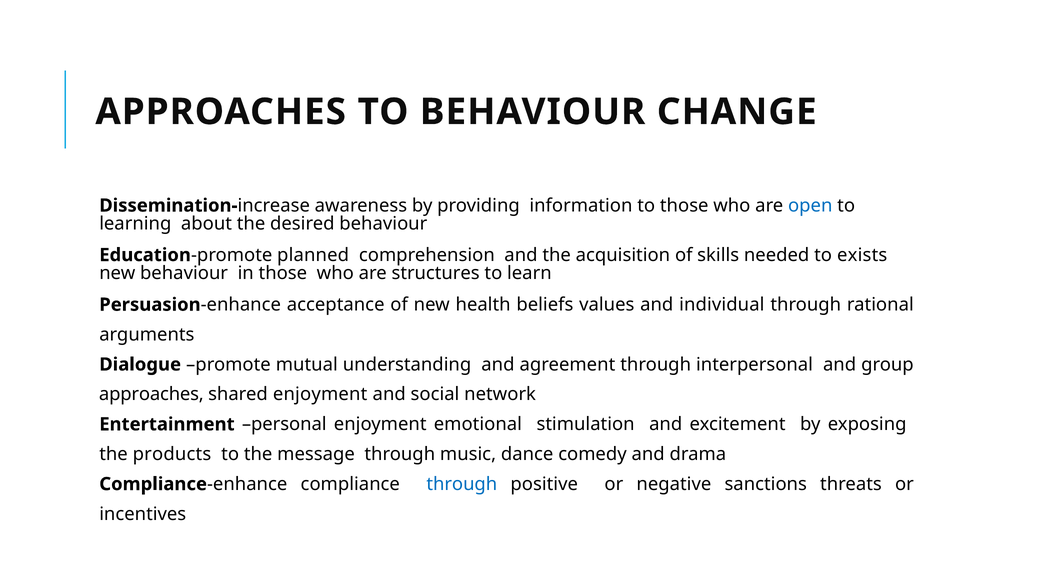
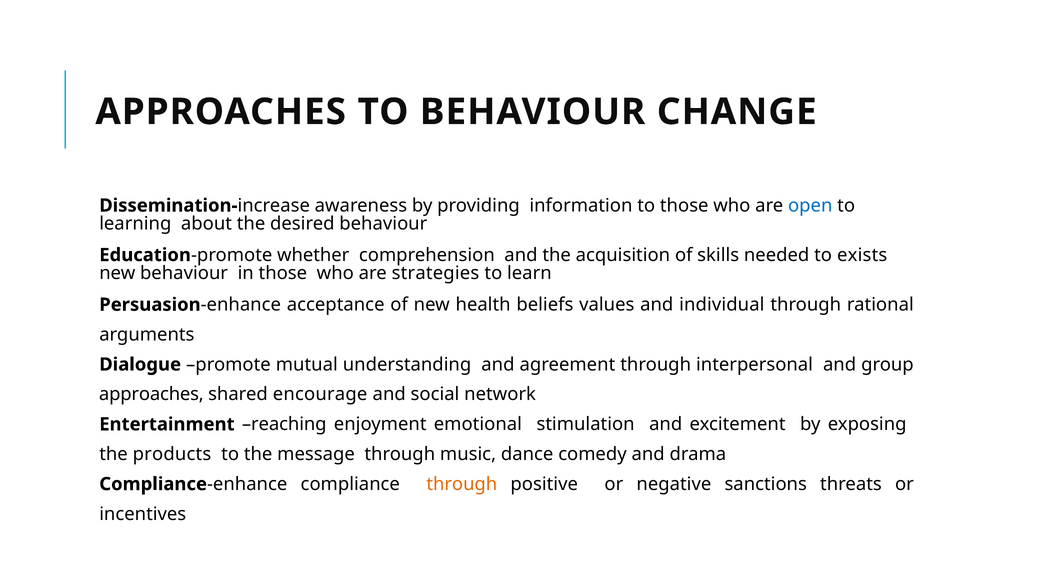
planned: planned -> whether
structures: structures -> strategies
shared enjoyment: enjoyment -> encourage
personal: personal -> reaching
through at (462, 484) colour: blue -> orange
